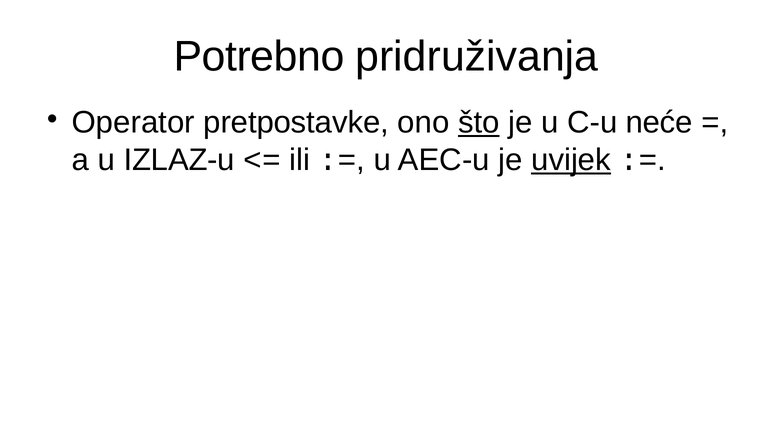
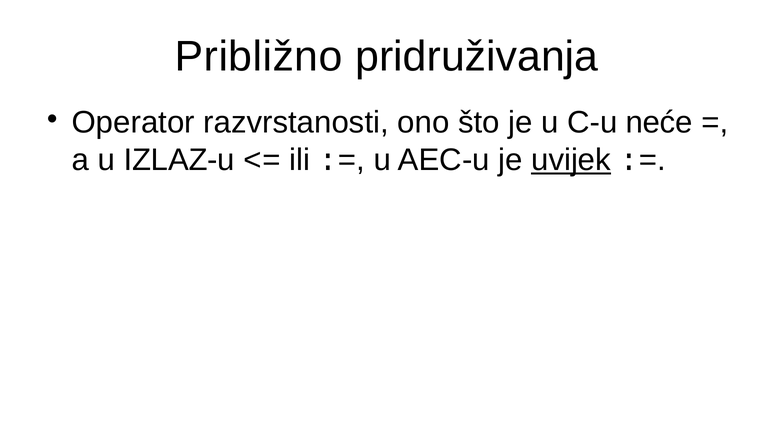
Potrebno: Potrebno -> Približno
pretpostavke: pretpostavke -> razvrstanosti
što underline: present -> none
